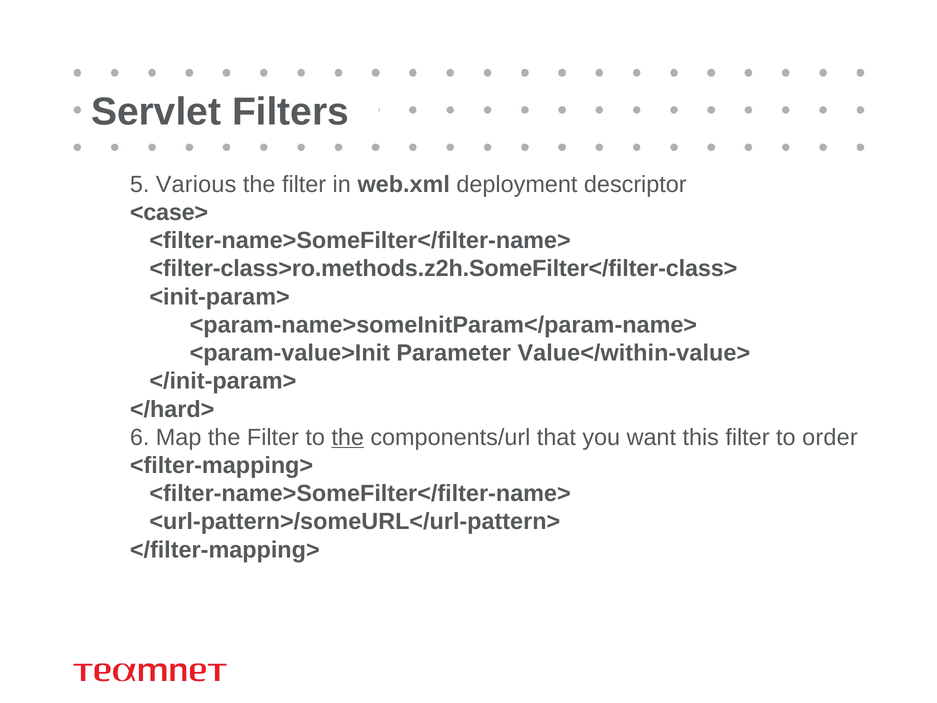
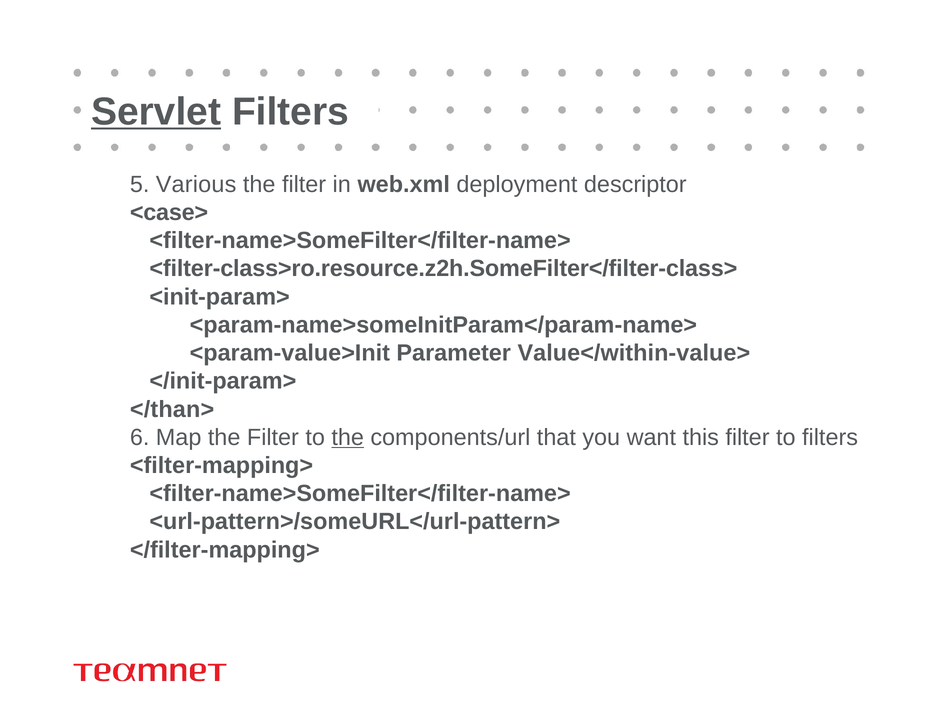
Servlet underline: none -> present
<filter-class>ro.methods.z2h.SomeFilter</filter-class>: <filter-class>ro.methods.z2h.SomeFilter</filter-class> -> <filter-class>ro.resource.z2h.SomeFilter</filter-class>
</hard>: </hard> -> </than>
to order: order -> filters
